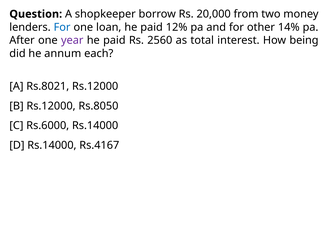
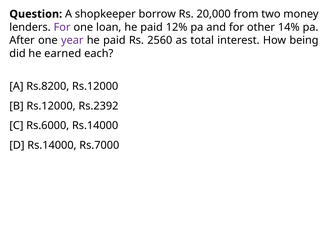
For at (62, 27) colour: blue -> purple
annum: annum -> earned
Rs.8021: Rs.8021 -> Rs.8200
Rs.8050: Rs.8050 -> Rs.2392
Rs.4167: Rs.4167 -> Rs.7000
